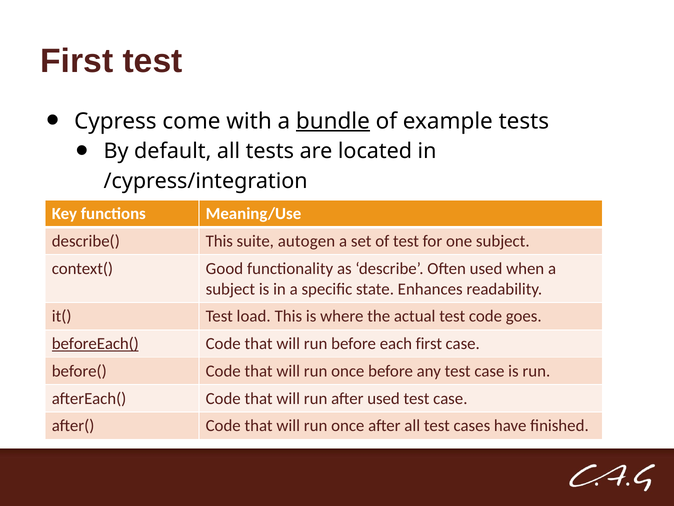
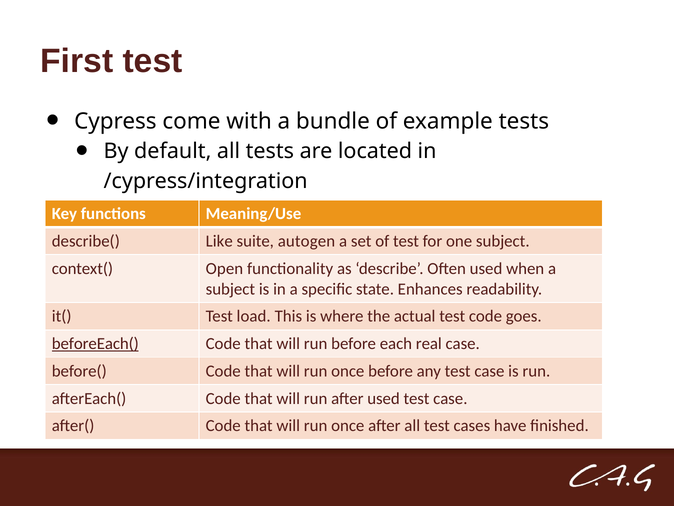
bundle underline: present -> none
describe( This: This -> Like
Good: Good -> Open
each first: first -> real
